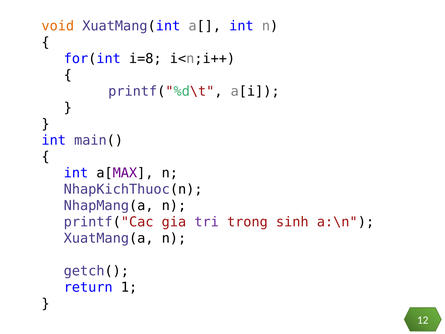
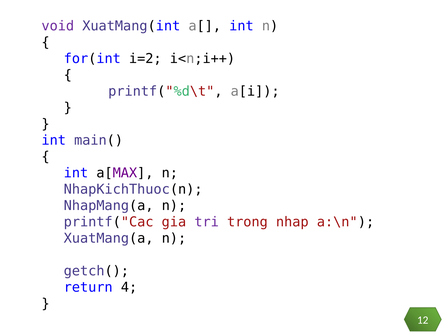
void colour: orange -> purple
i=8: i=8 -> i=2
sinh: sinh -> nhap
1: 1 -> 4
